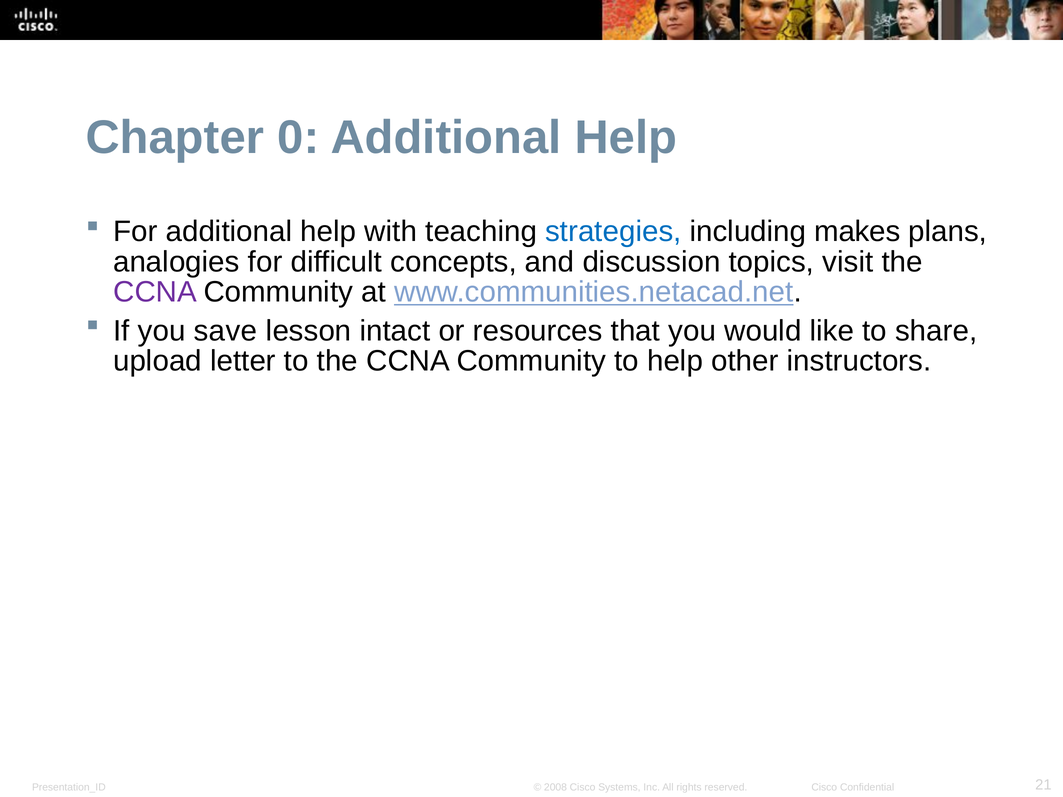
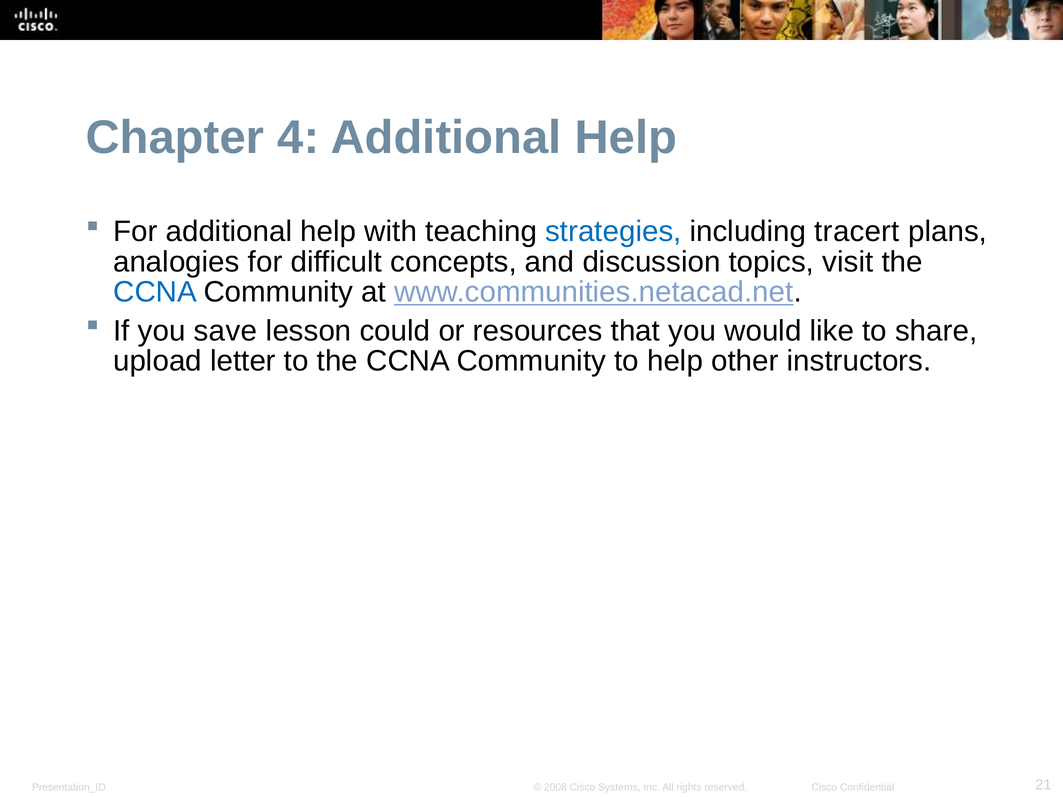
0: 0 -> 4
makes: makes -> tracert
CCNA at (155, 292) colour: purple -> blue
intact: intact -> could
